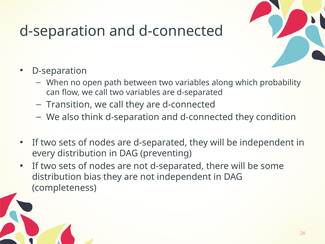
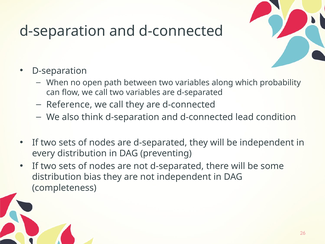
Transition: Transition -> Reference
d-connected they: they -> lead
